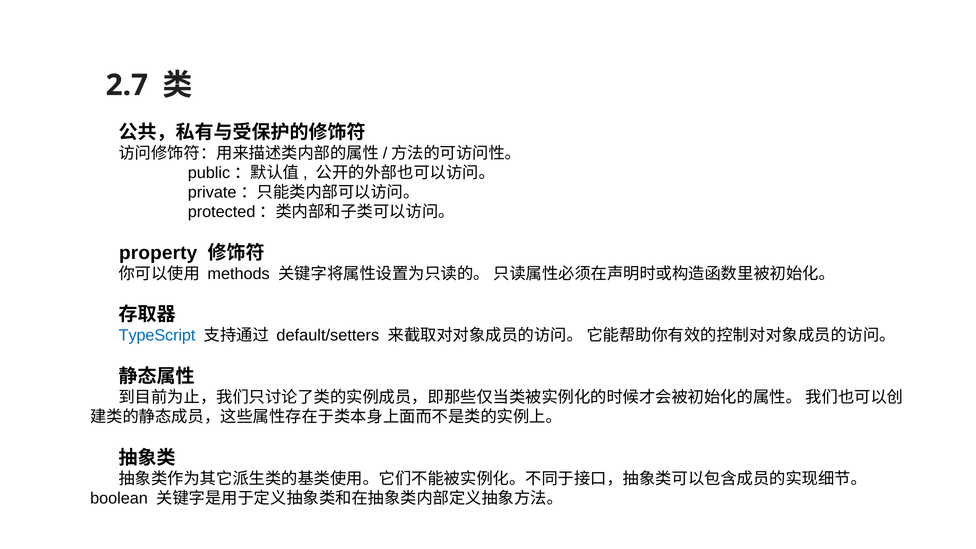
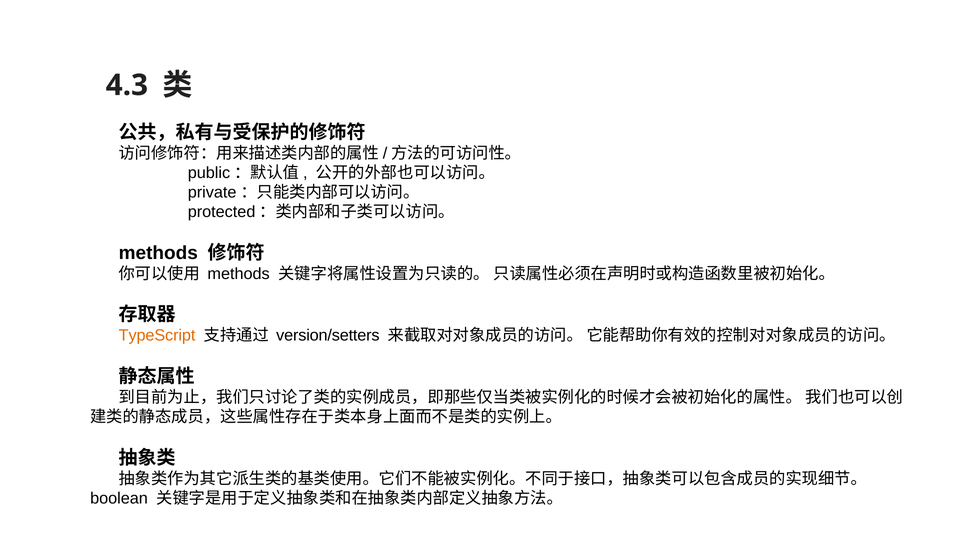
2.7: 2.7 -> 4.3
property at (158, 253): property -> methods
TypeScript colour: blue -> orange
default/setters: default/setters -> version/setters
